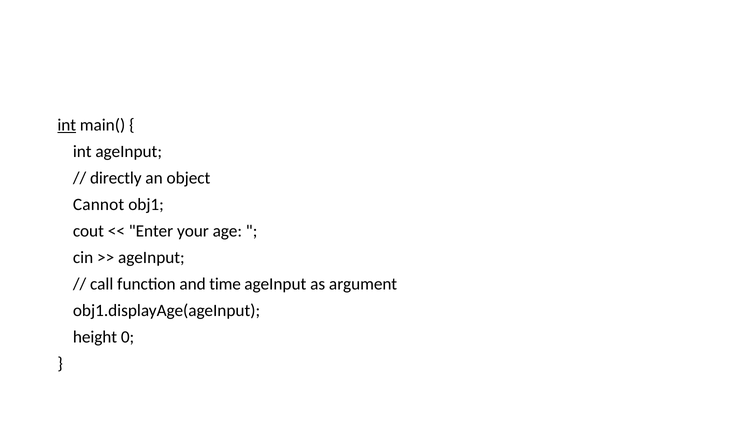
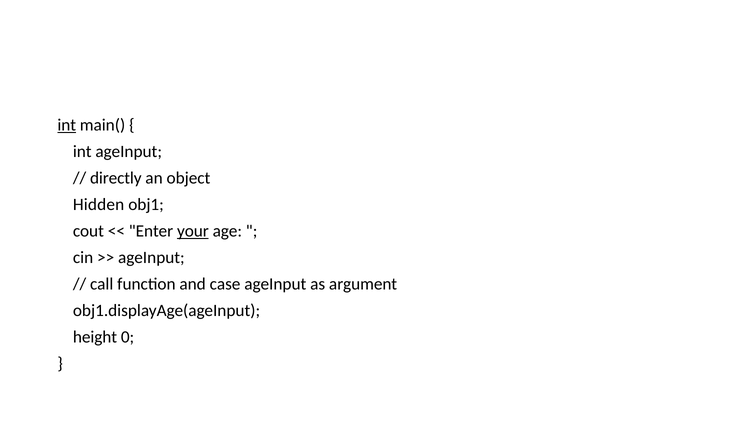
Cannot: Cannot -> Hidden
your underline: none -> present
time: time -> case
